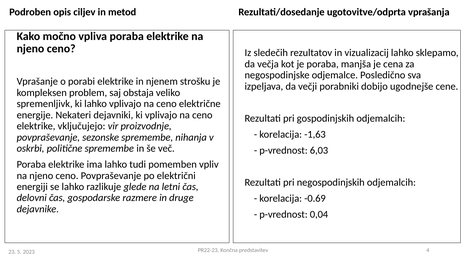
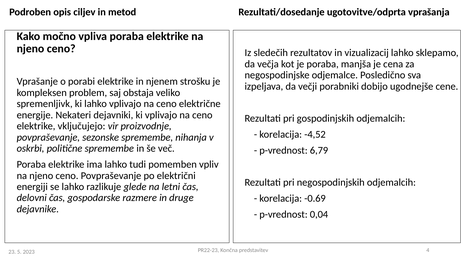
-1,63: -1,63 -> -4,52
6,03: 6,03 -> 6,79
